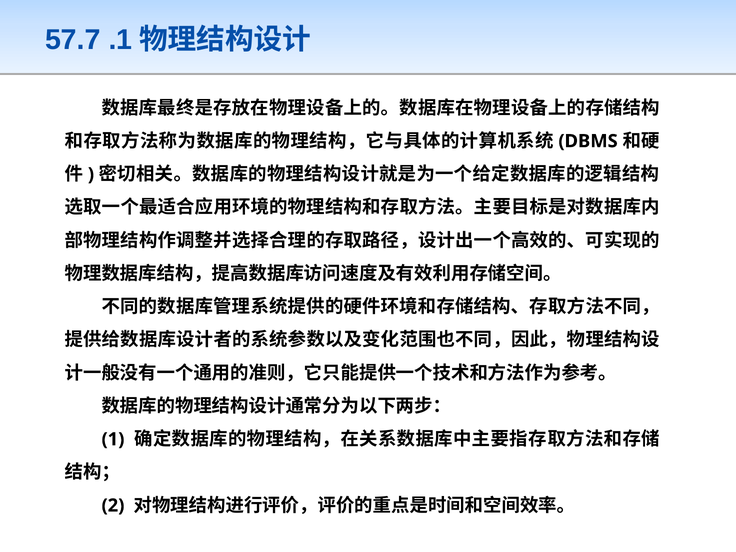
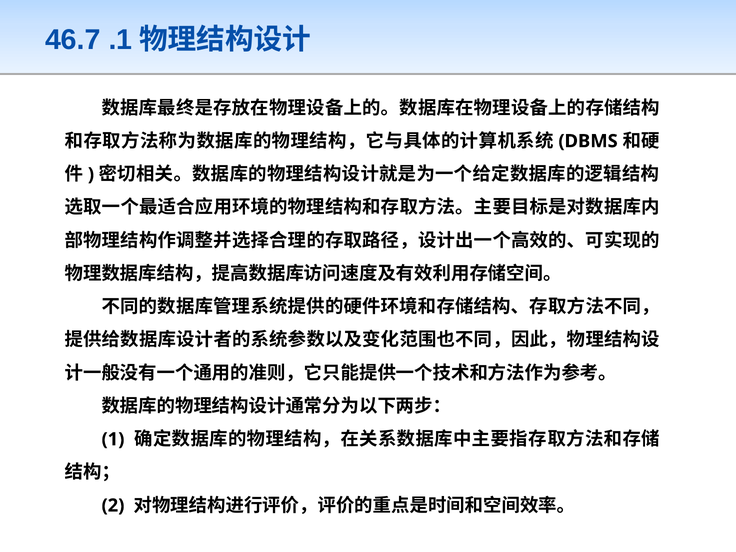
57.7: 57.7 -> 46.7
